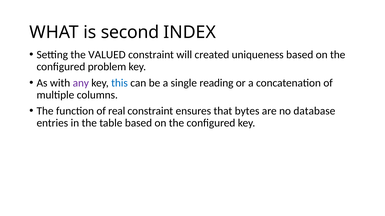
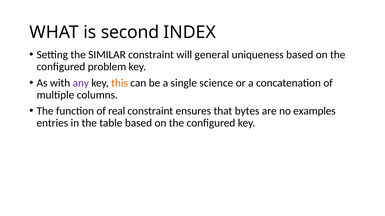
VALUED: VALUED -> SIMILAR
created: created -> general
this colour: blue -> orange
reading: reading -> science
database: database -> examples
